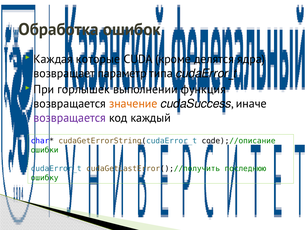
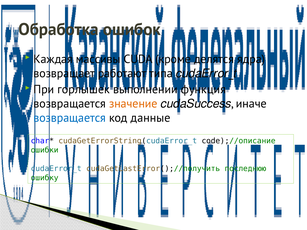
которые: которые -> массивы
параметр: параметр -> работают
возвращается at (70, 118) colour: purple -> blue
каждый: каждый -> данные
